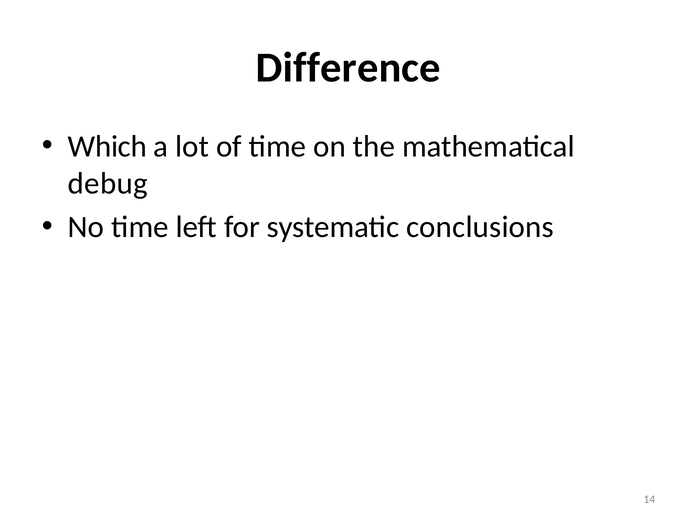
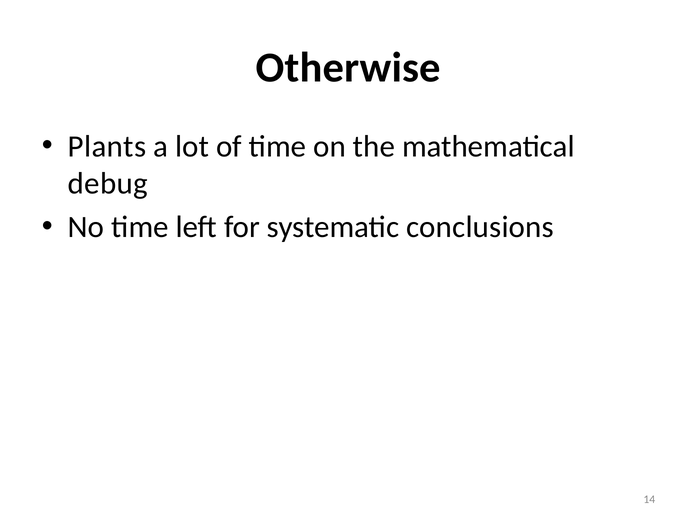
Difference: Difference -> Otherwise
Which: Which -> Plants
